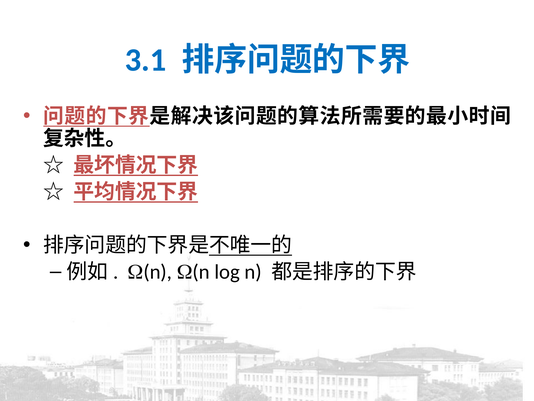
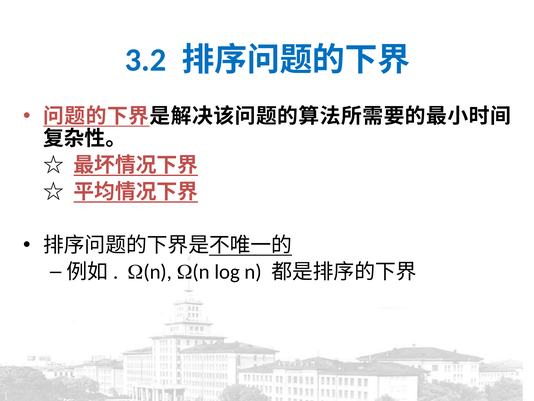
3.1: 3.1 -> 3.2
